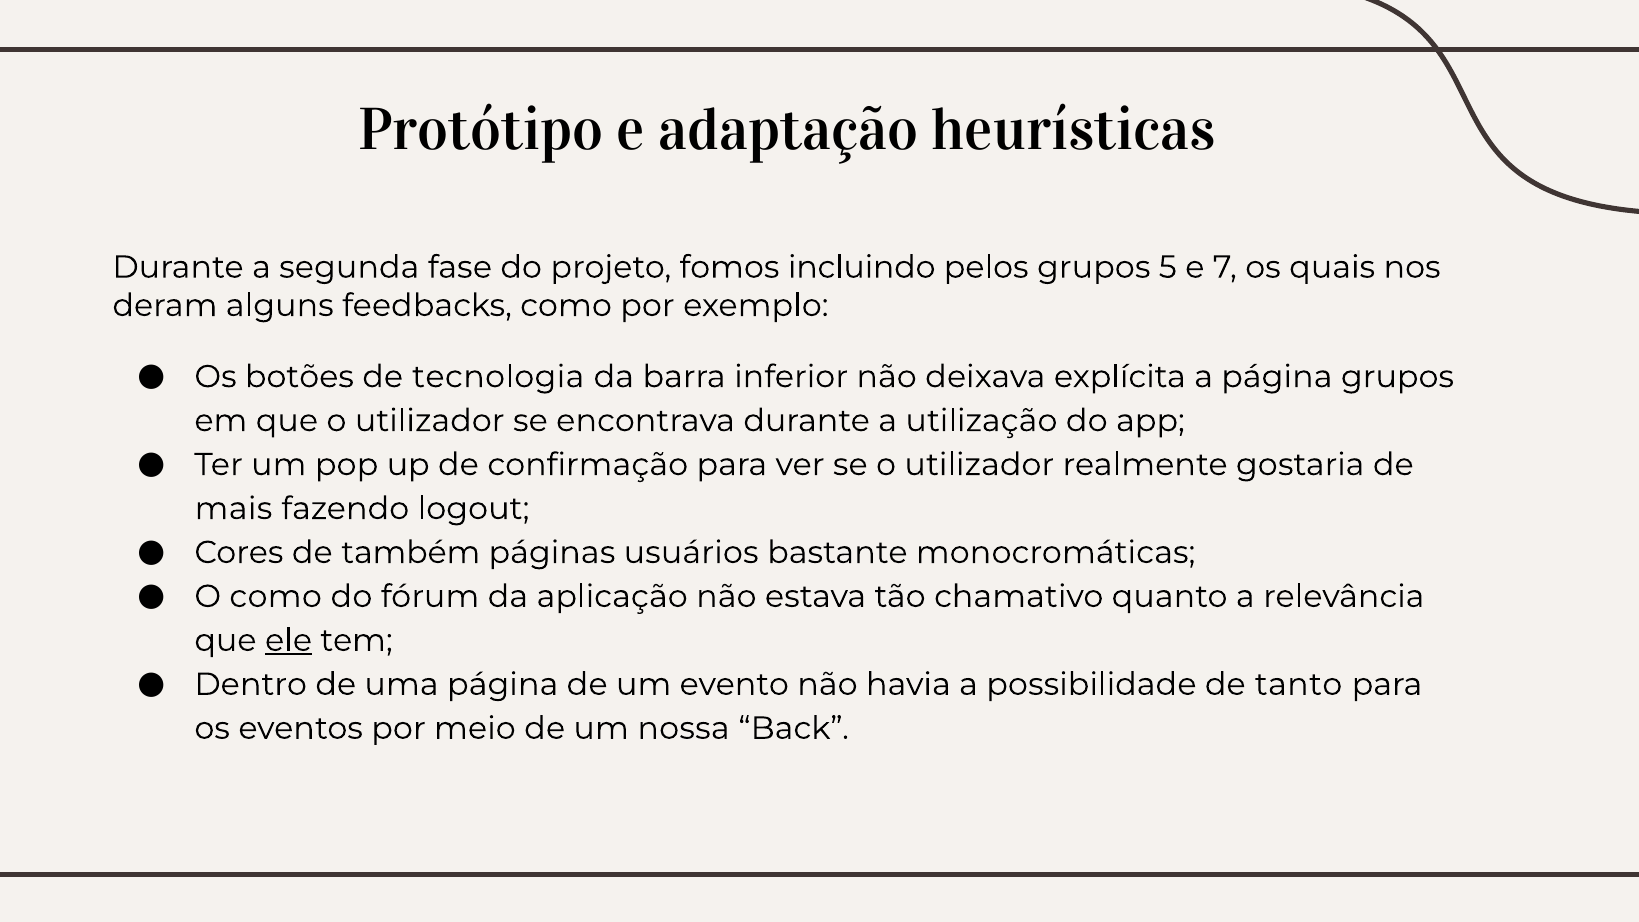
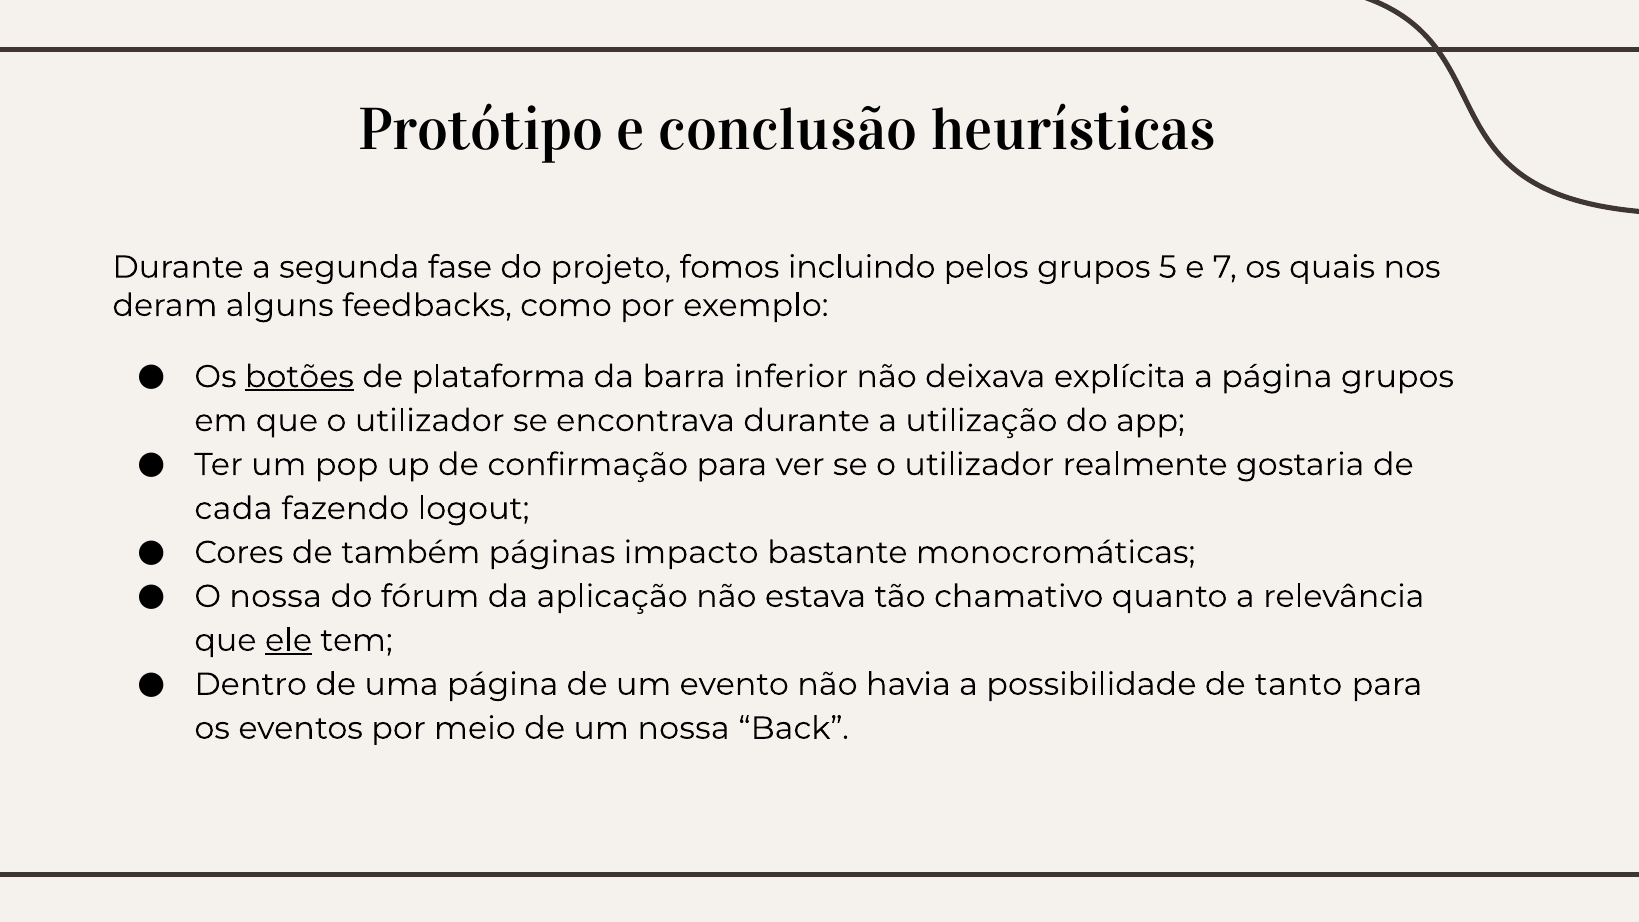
adaptação: adaptação -> conclusão
botões underline: none -> present
tecnologia: tecnologia -> plataforma
mais: mais -> cada
usuários: usuários -> impacto
O como: como -> nossa
